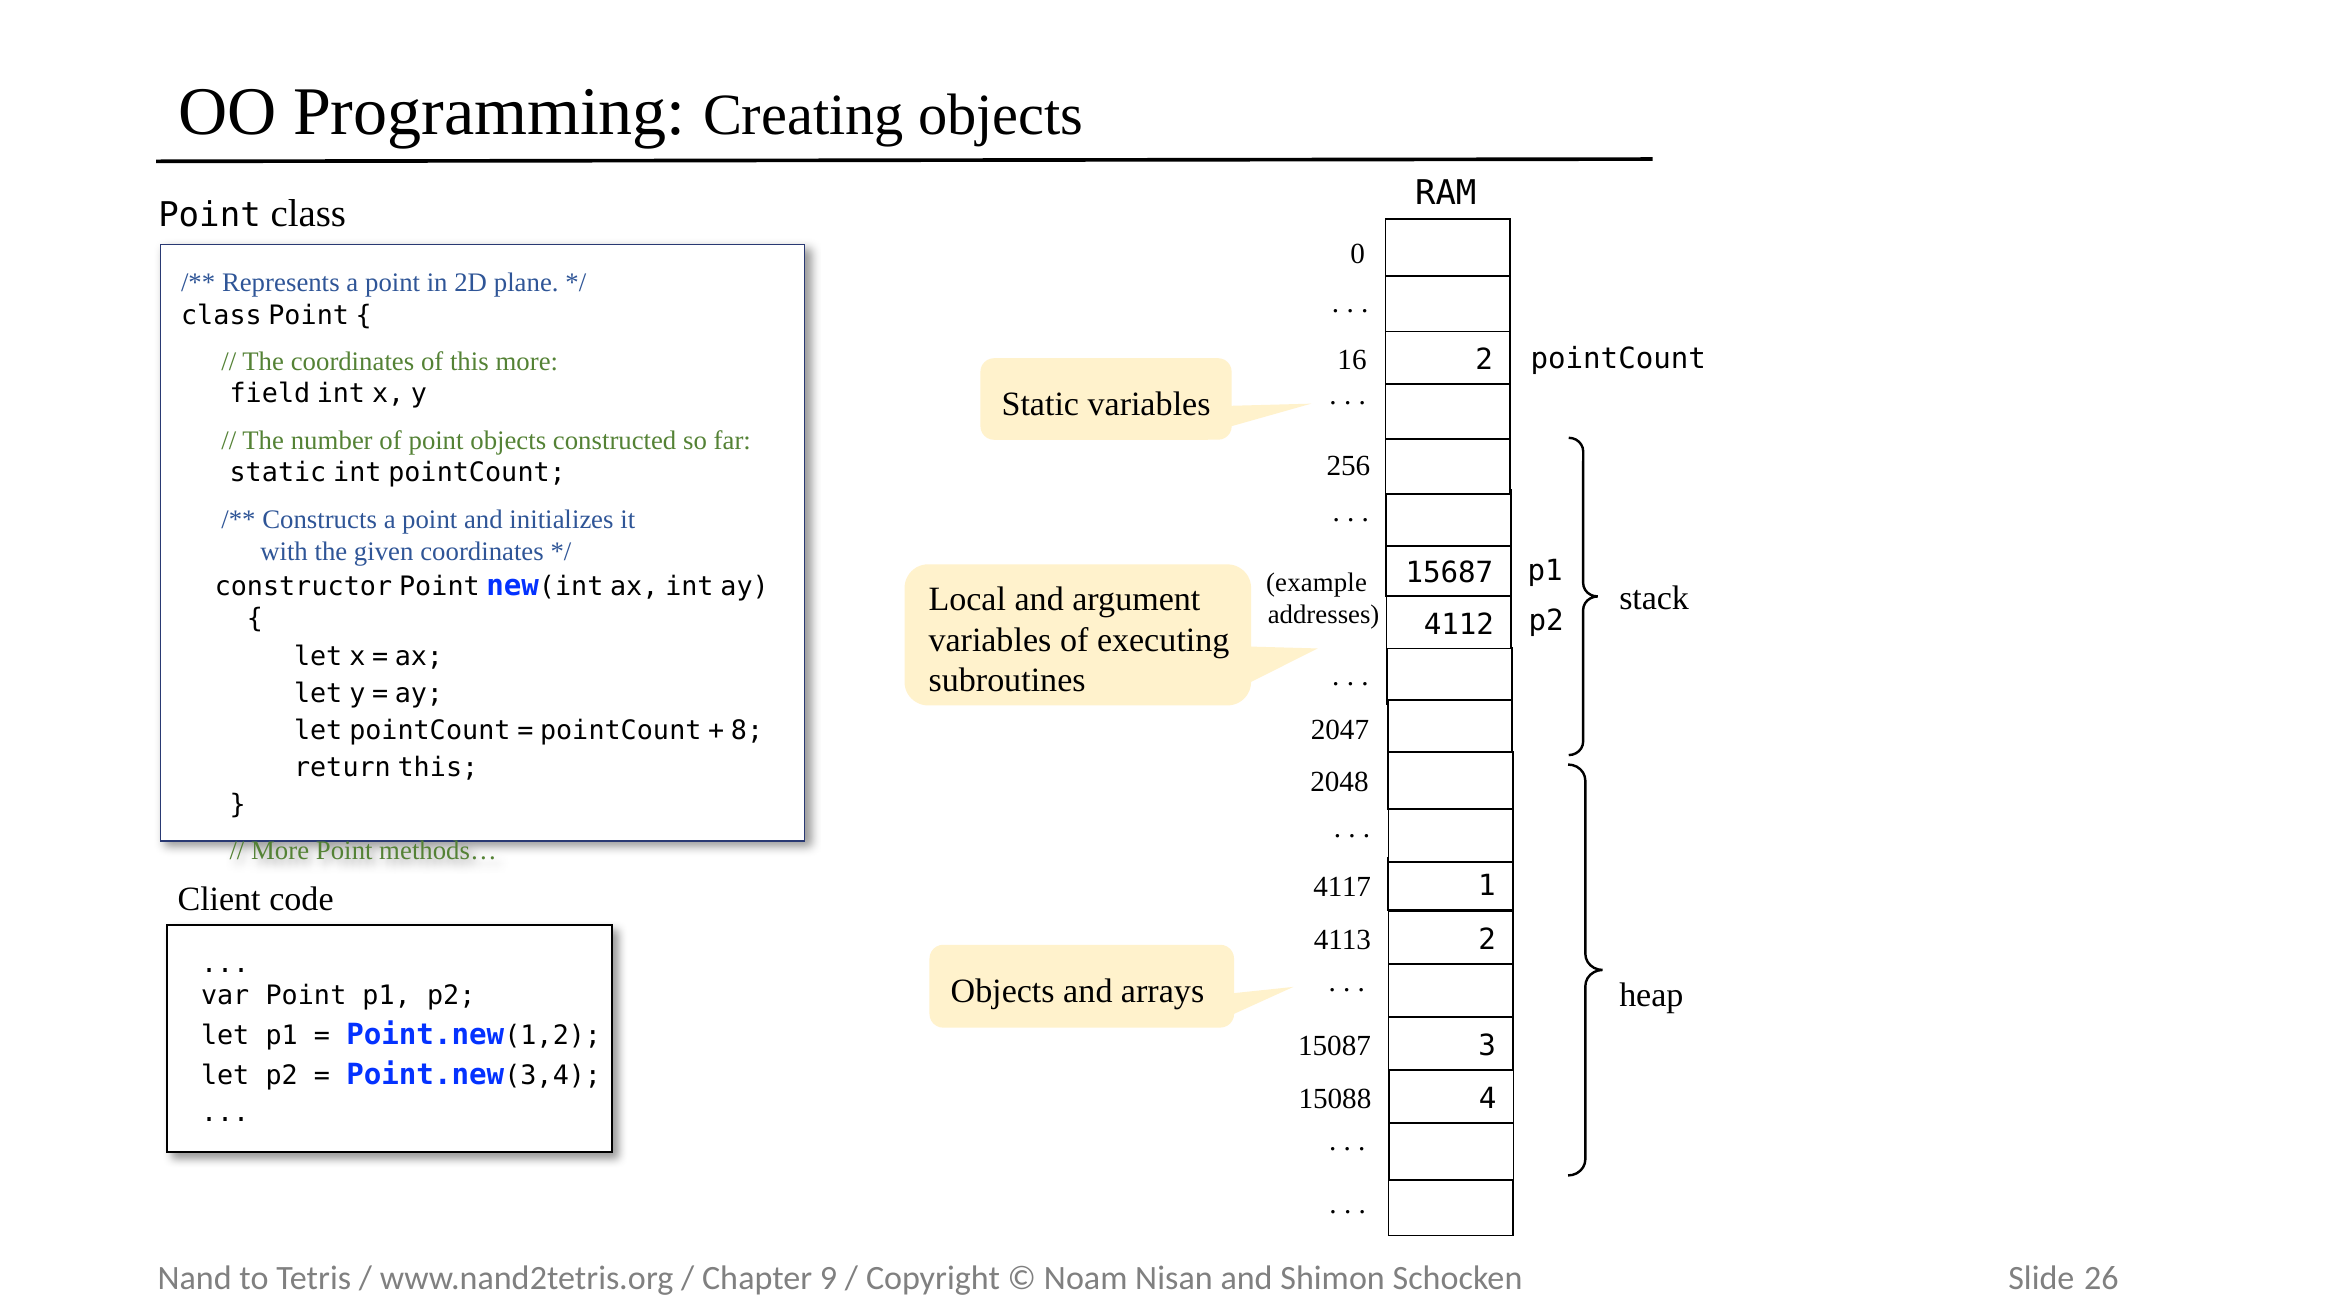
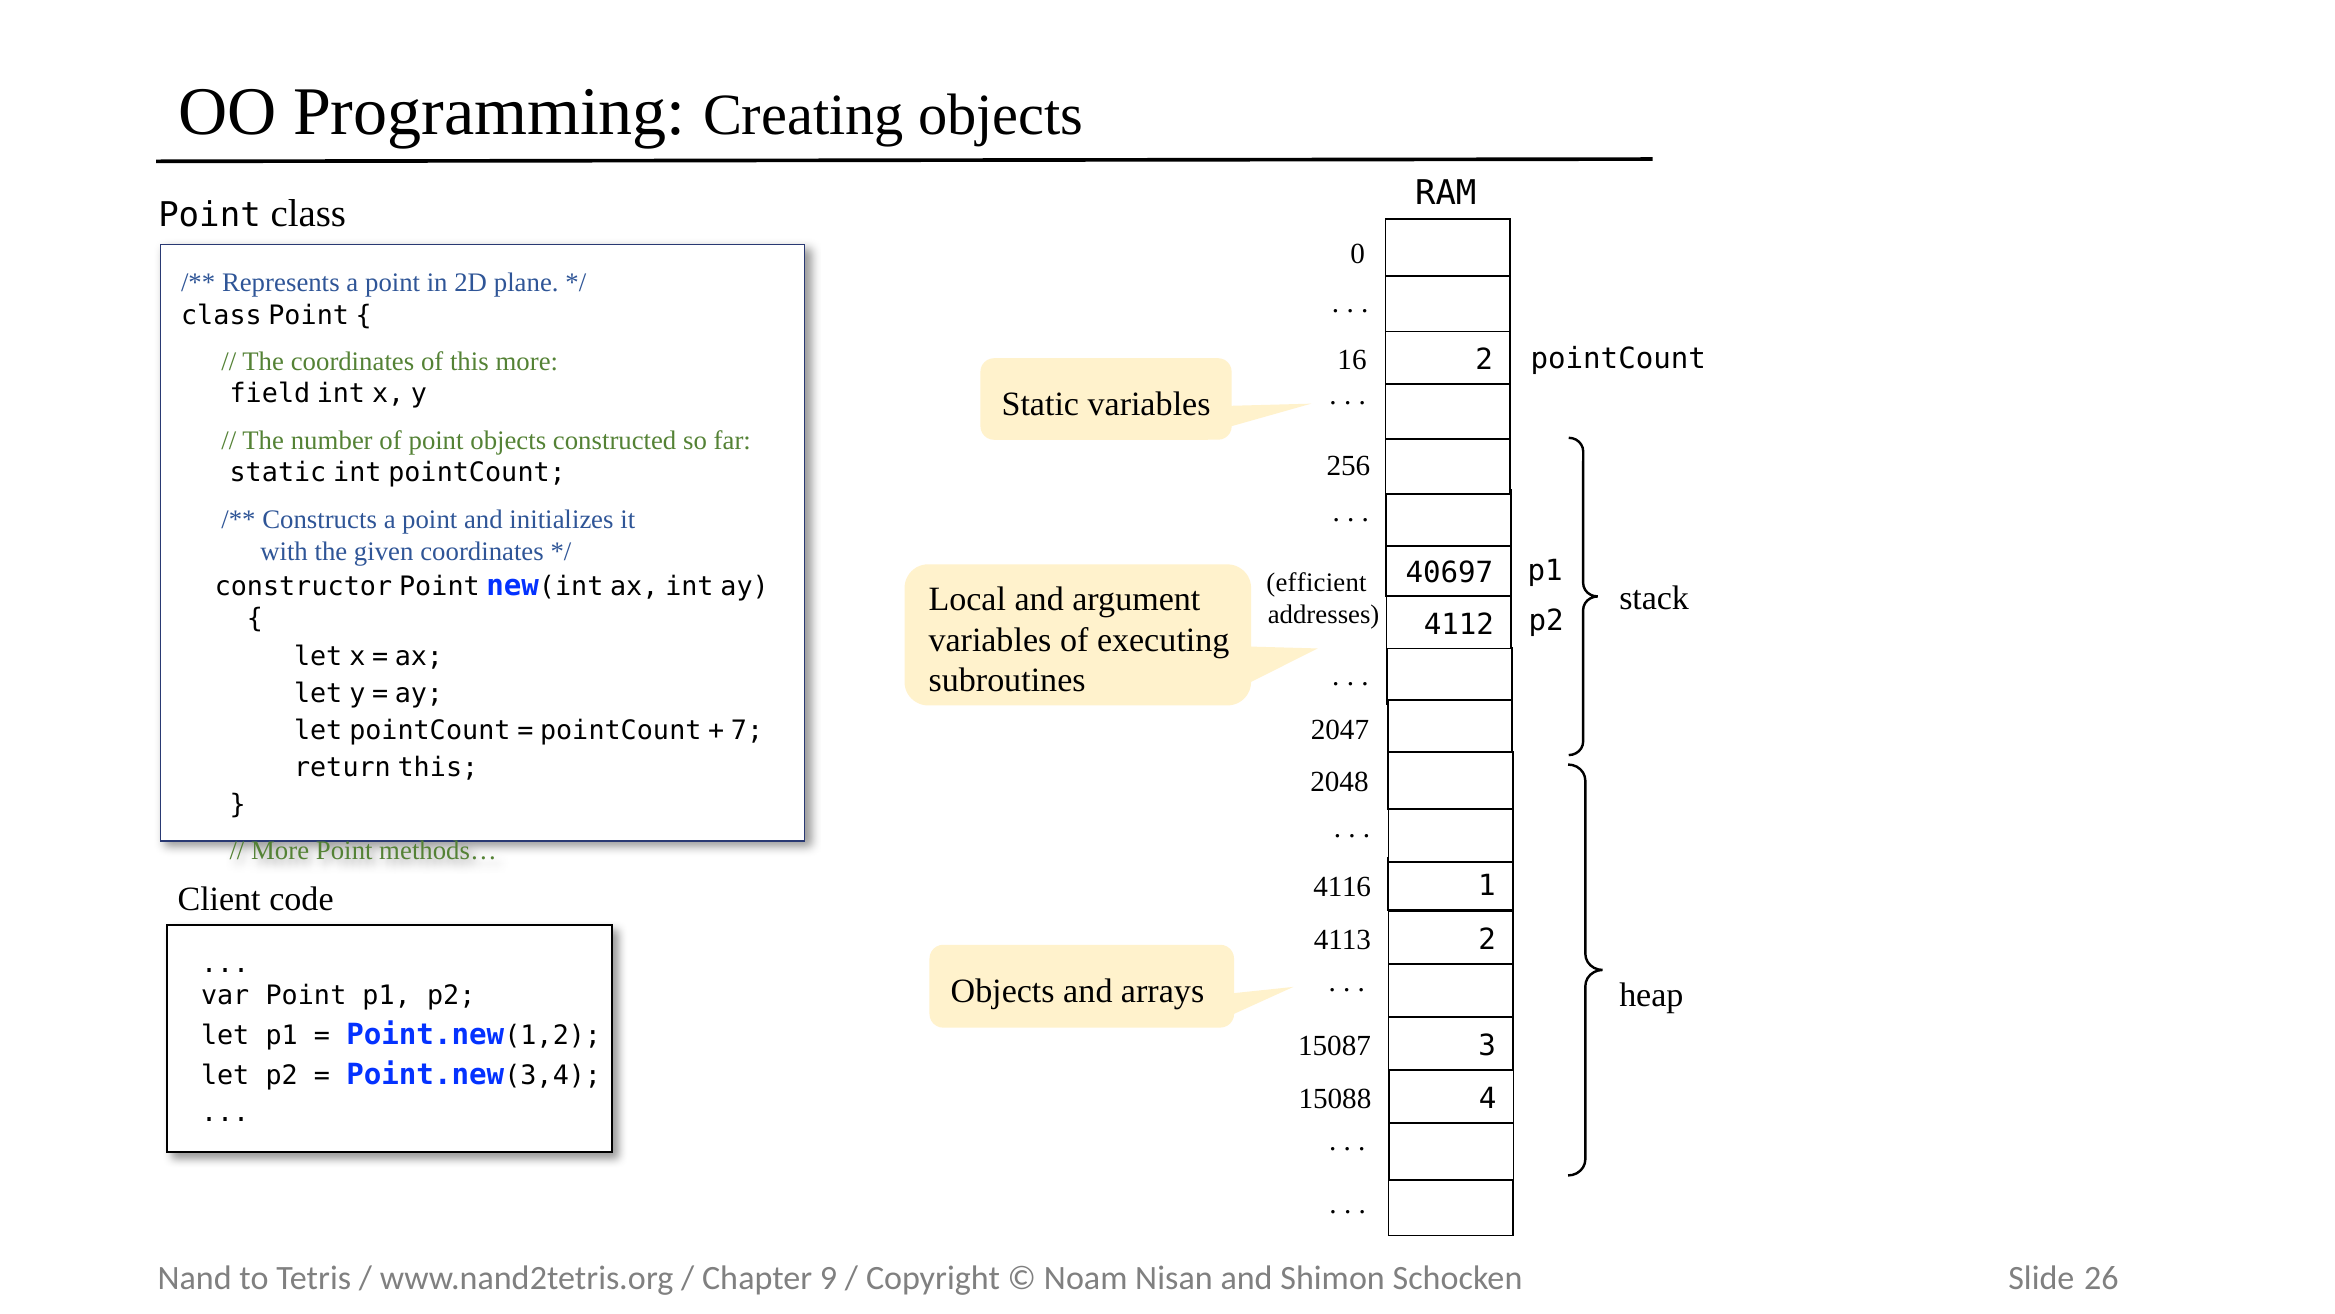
15687: 15687 -> 40697
example: example -> efficient
8: 8 -> 7
4117: 4117 -> 4116
